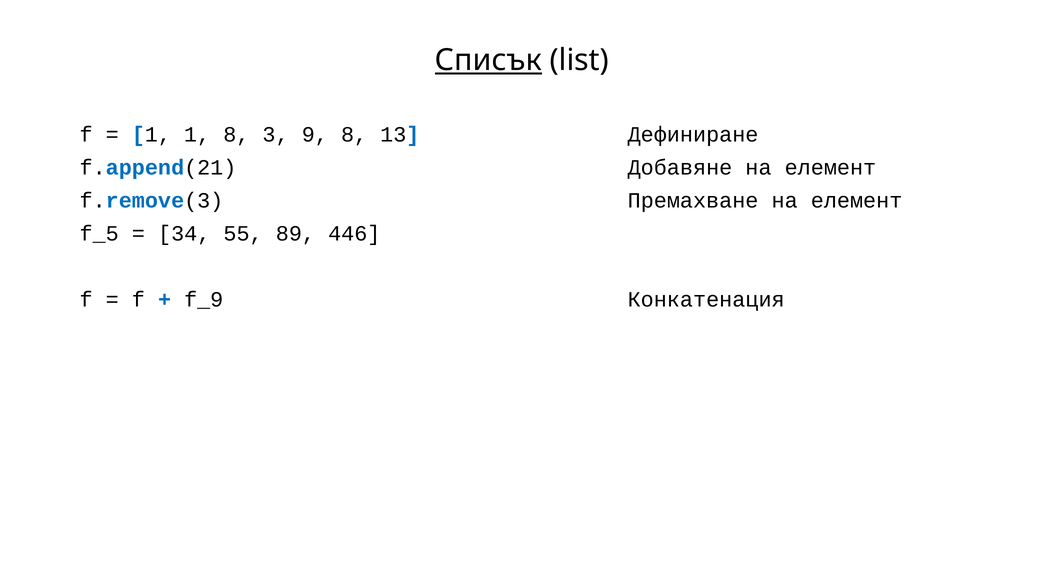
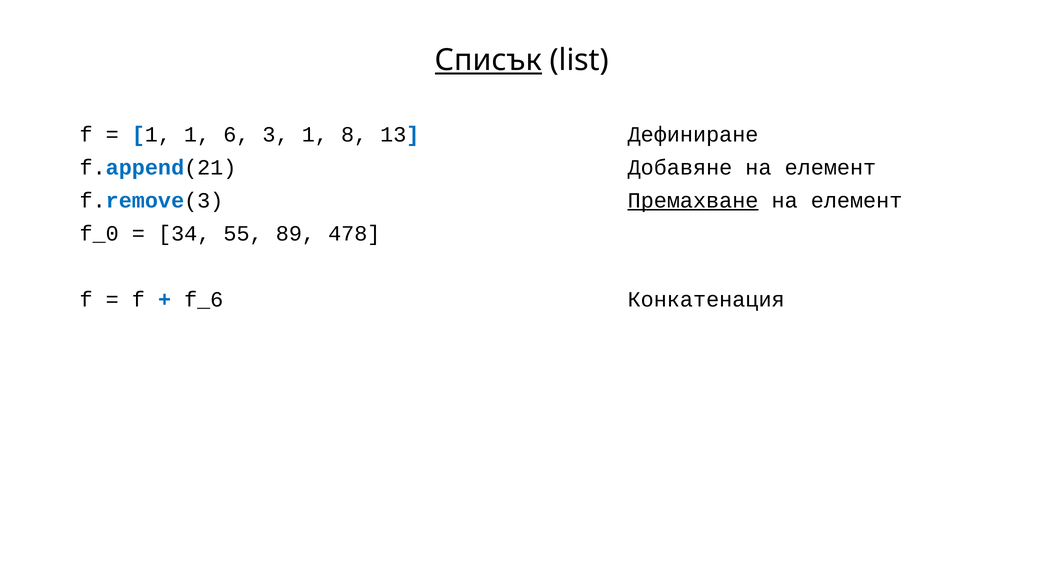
1 8: 8 -> 6
3 9: 9 -> 1
Премахване underline: none -> present
f_5: f_5 -> f_0
446: 446 -> 478
f_9: f_9 -> f_6
